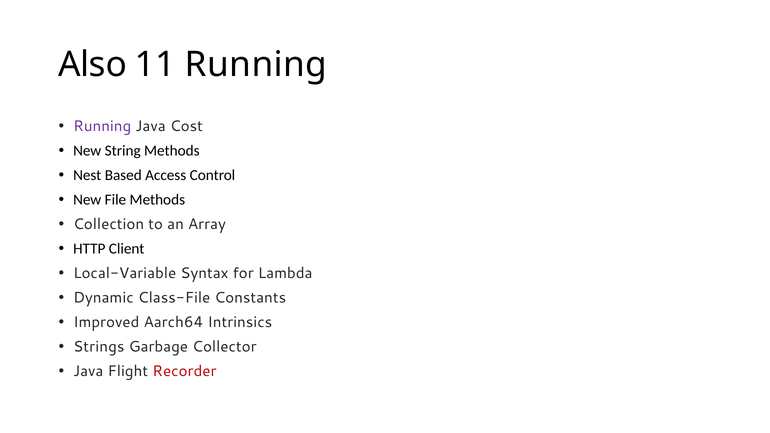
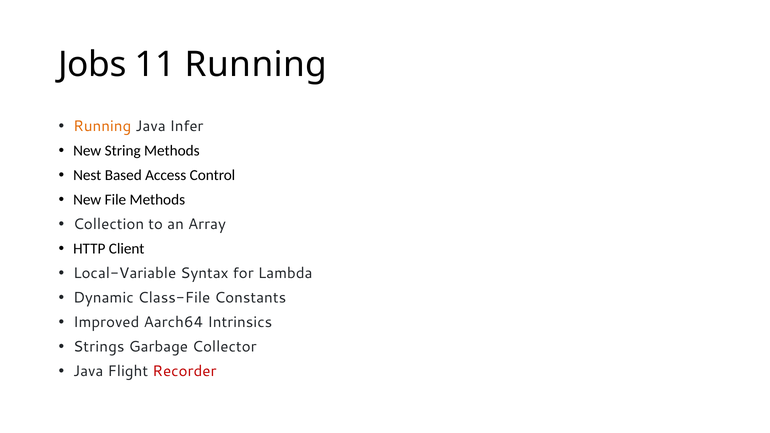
Also: Also -> Jobs
Running at (102, 126) colour: purple -> orange
Cost: Cost -> Infer
